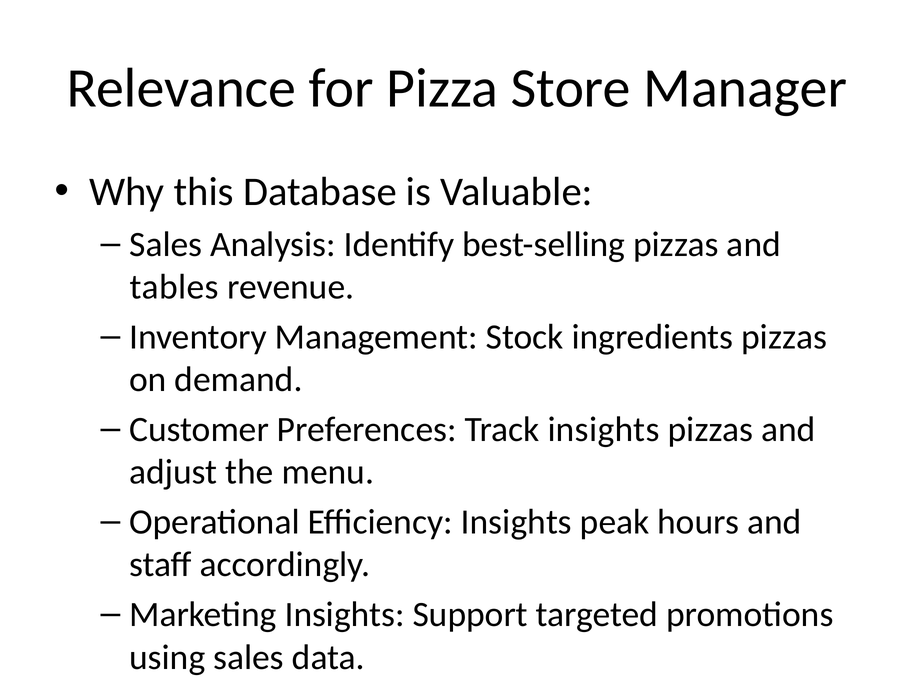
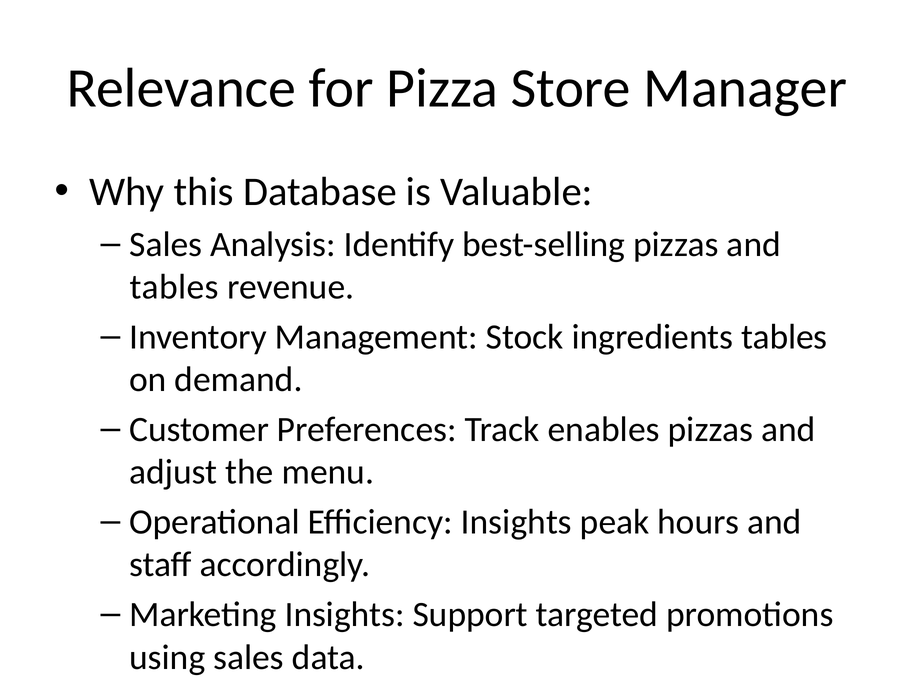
ingredients pizzas: pizzas -> tables
Track insights: insights -> enables
